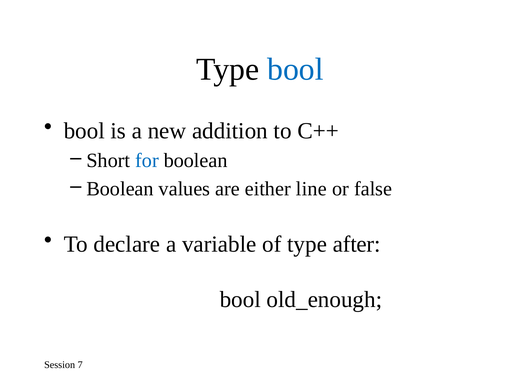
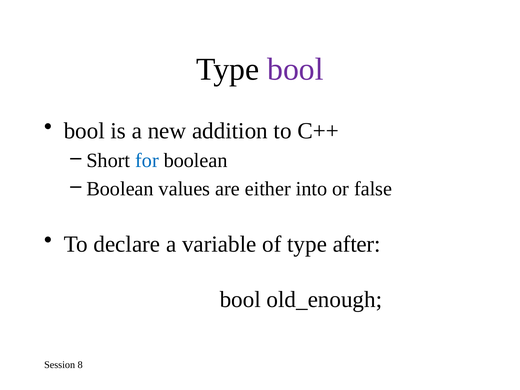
bool at (295, 69) colour: blue -> purple
line: line -> into
7: 7 -> 8
